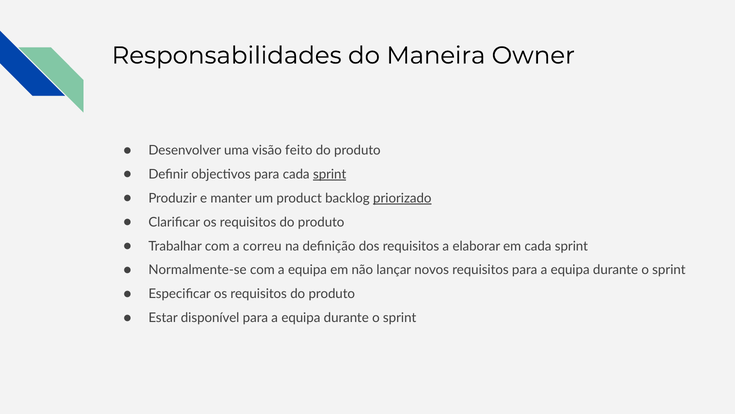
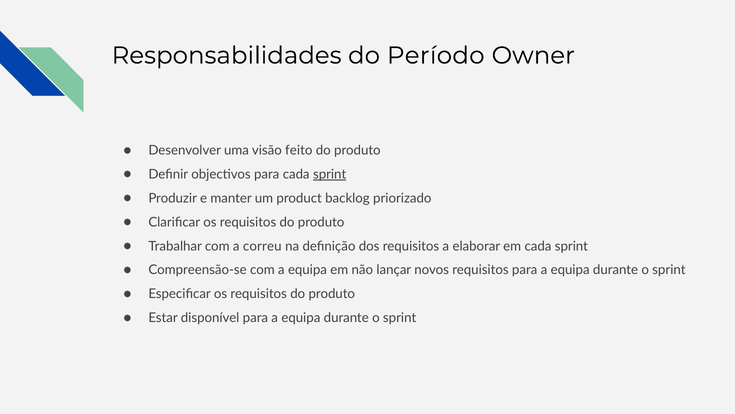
Maneira: Maneira -> Período
priorizado underline: present -> none
Normalmente-se: Normalmente-se -> Compreensão-se
